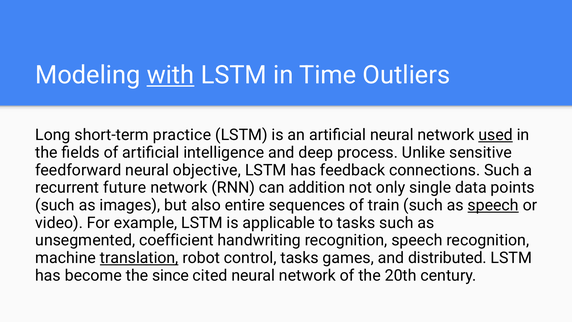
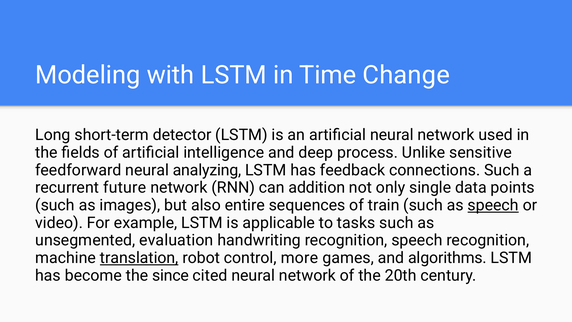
with underline: present -> none
Outliers: Outliers -> Change
practice: practice -> detector
used underline: present -> none
objective: objective -> analyzing
coefficient: coefficient -> evaluation
control tasks: tasks -> more
distributed: distributed -> algorithms
